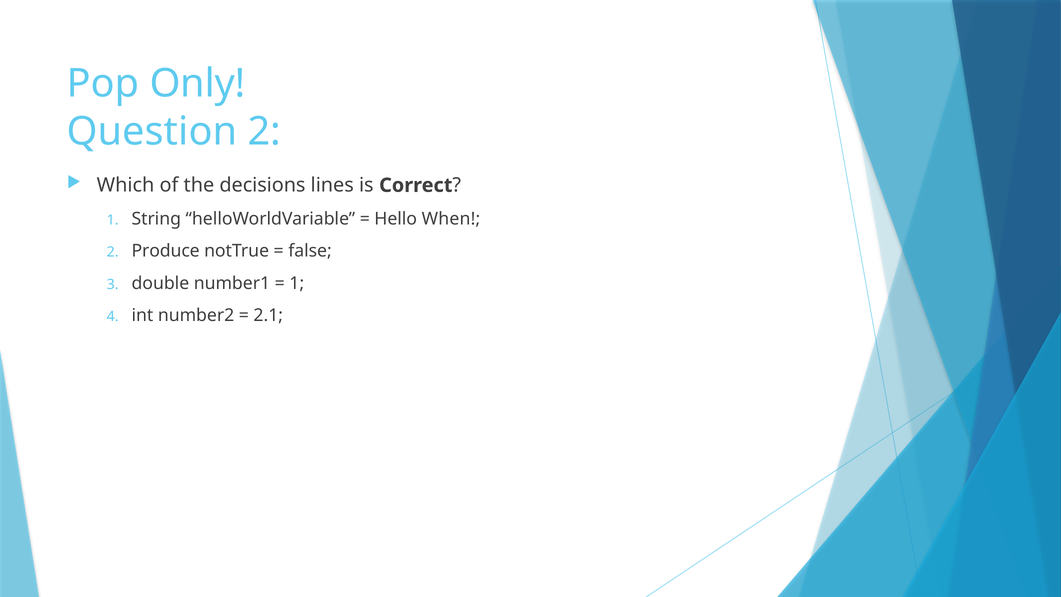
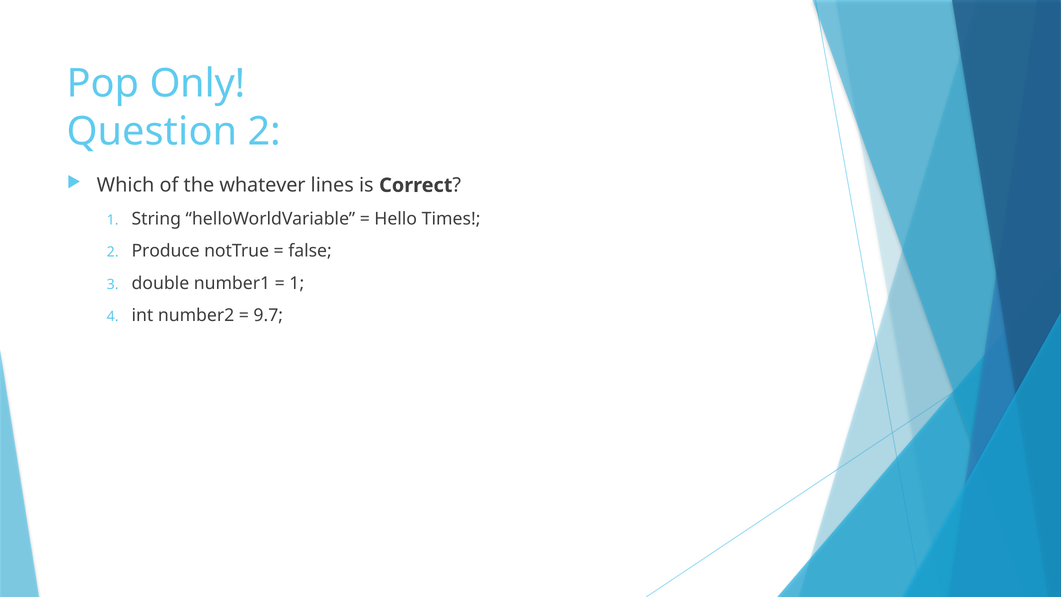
decisions: decisions -> whatever
When: When -> Times
2.1: 2.1 -> 9.7
